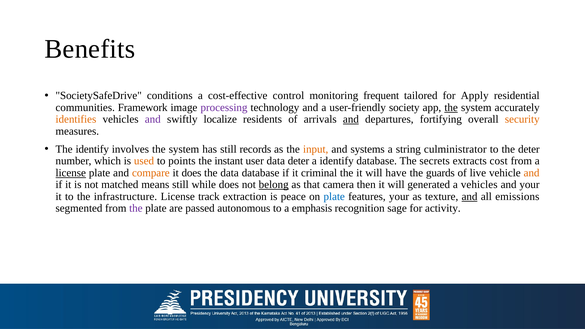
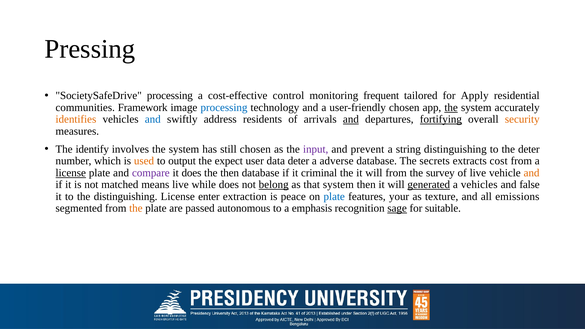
Benefits: Benefits -> Pressing
SocietySafeDrive conditions: conditions -> processing
processing at (224, 108) colour: purple -> blue
user-friendly society: society -> chosen
and at (153, 119) colour: purple -> blue
localize: localize -> address
fortifying underline: none -> present
still records: records -> chosen
input colour: orange -> purple
systems: systems -> prevent
string culministrator: culministrator -> distinguishing
points: points -> output
instant: instant -> expect
a identify: identify -> adverse
compare colour: orange -> purple
the data: data -> then
will have: have -> from
guards: guards -> survey
means still: still -> live
that camera: camera -> system
generated underline: none -> present
and your: your -> false
the infrastructure: infrastructure -> distinguishing
track: track -> enter
and at (470, 197) underline: present -> none
the at (136, 208) colour: purple -> orange
sage underline: none -> present
activity: activity -> suitable
